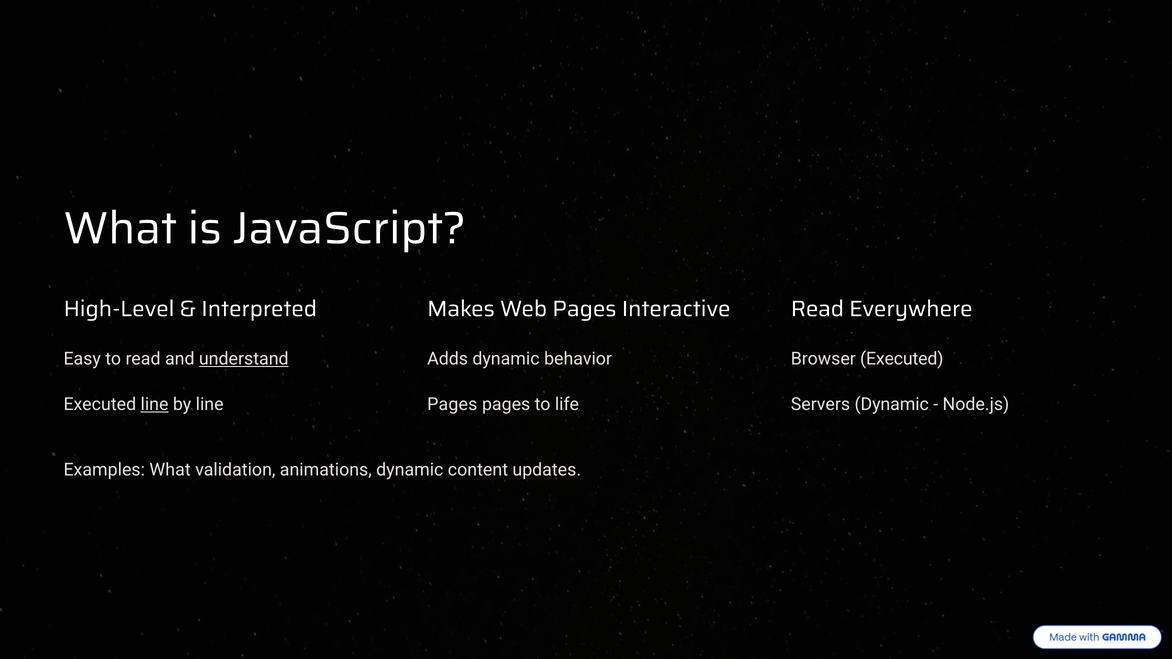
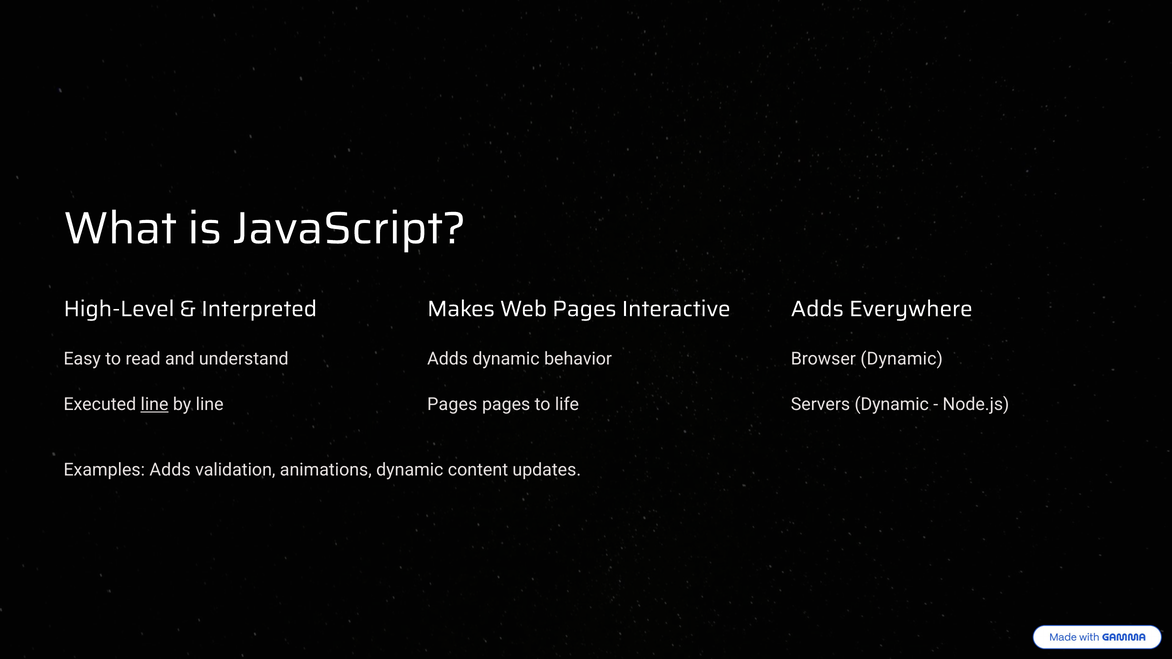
Read at (817, 309): Read -> Adds
understand underline: present -> none
Browser Executed: Executed -> Dynamic
Examples What: What -> Adds
